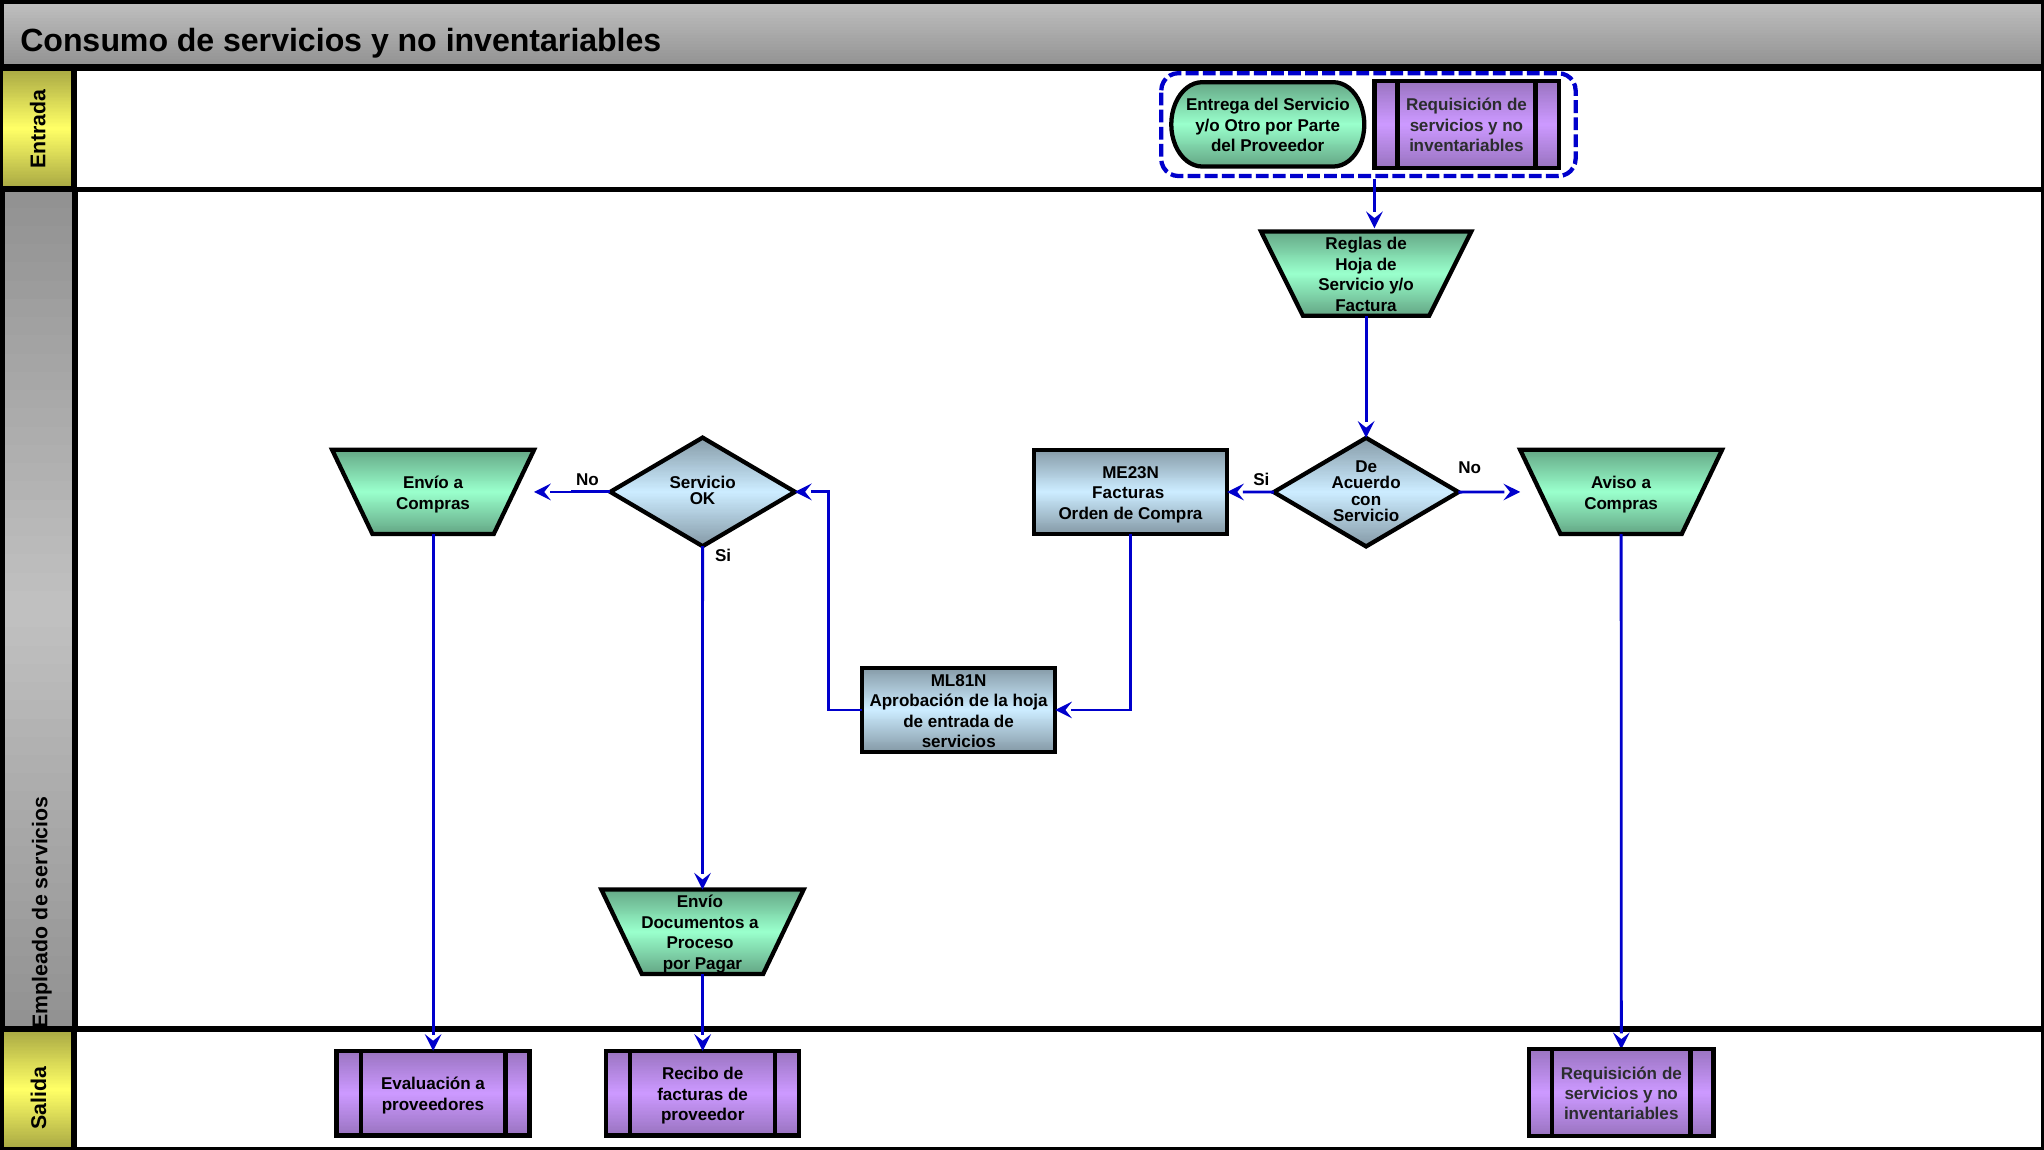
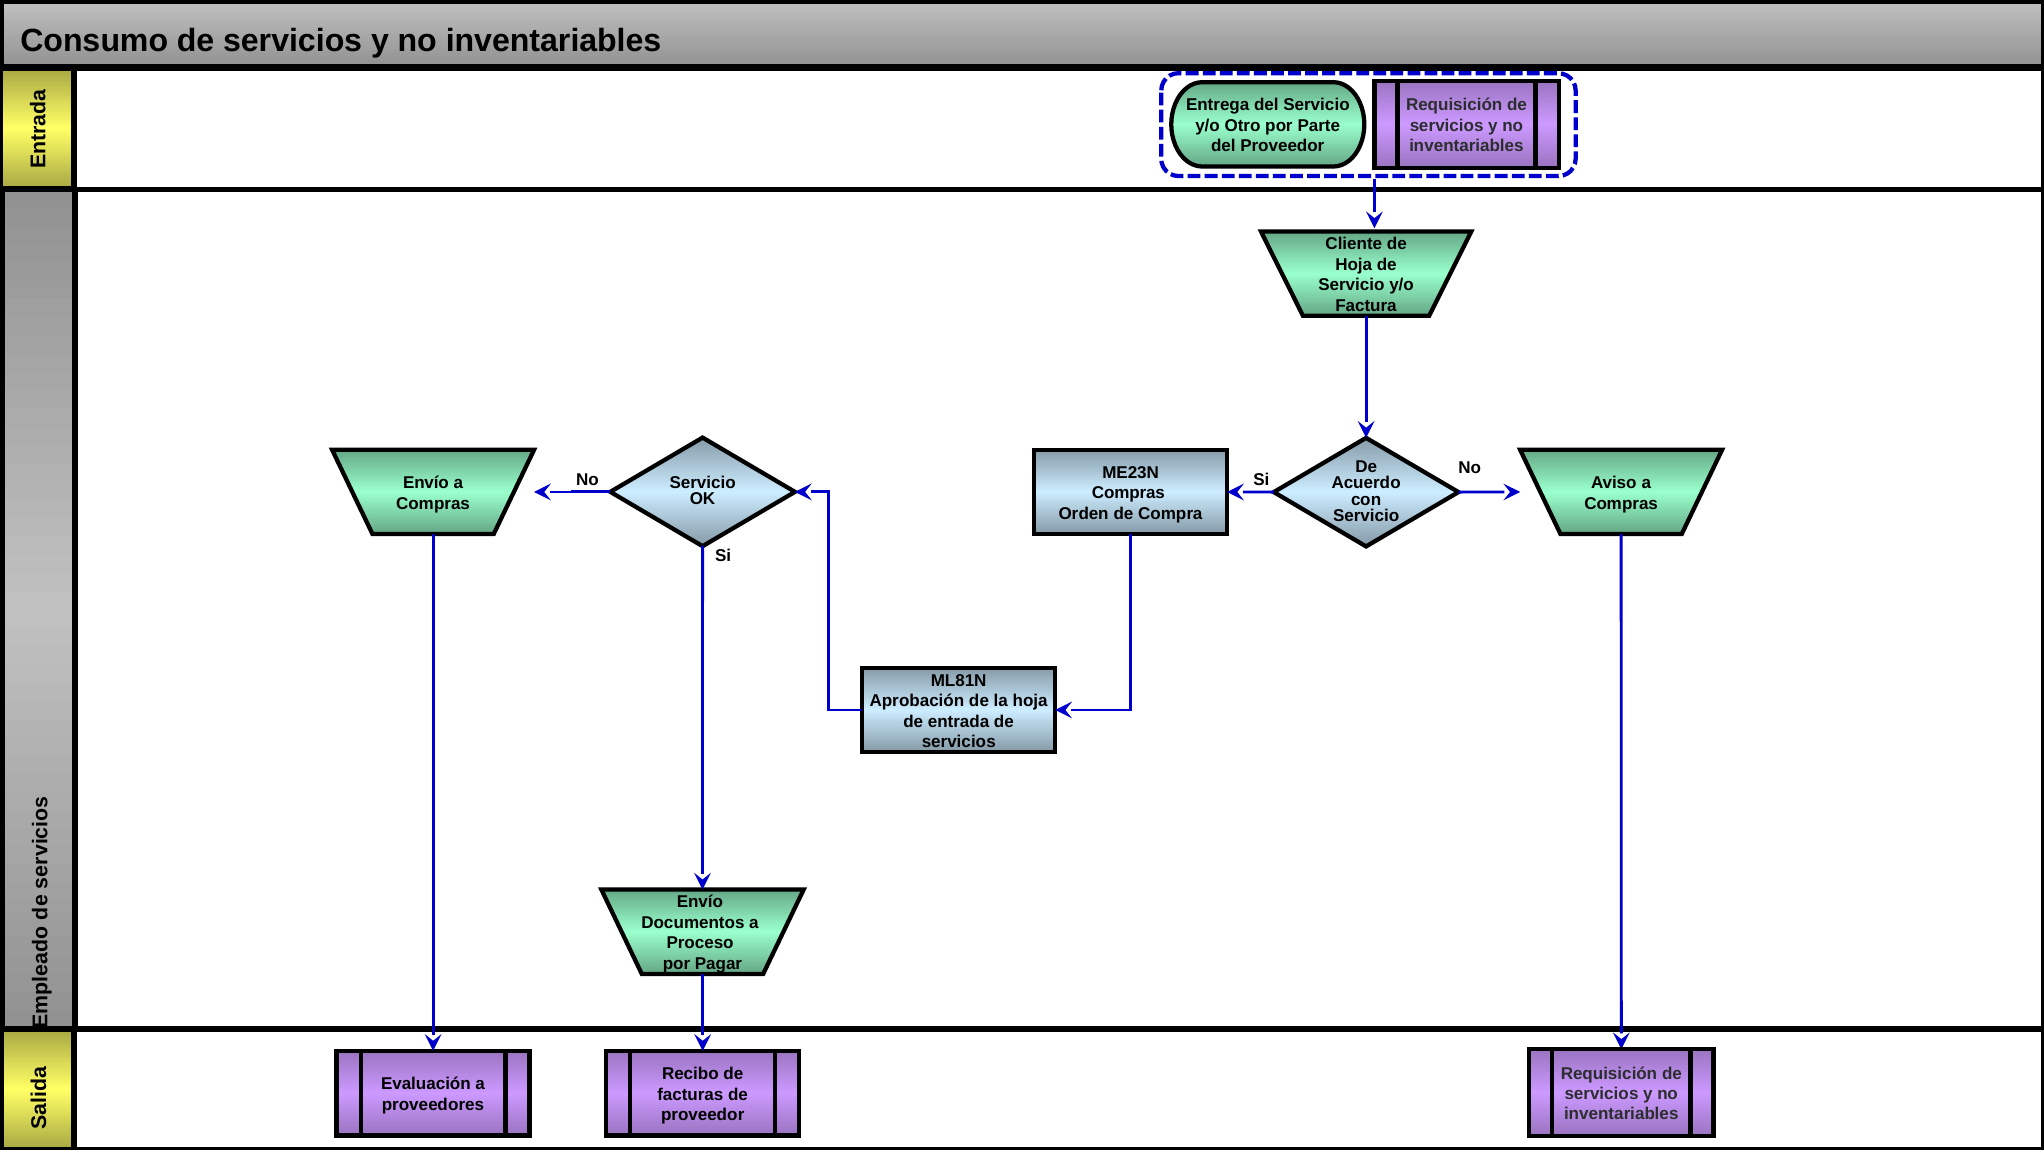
Reglas: Reglas -> Cliente
Facturas at (1128, 493): Facturas -> Compras
